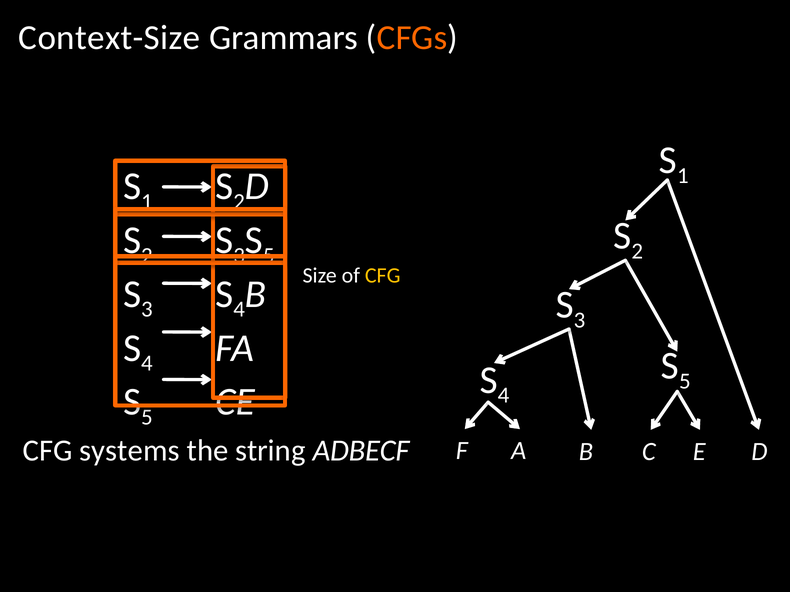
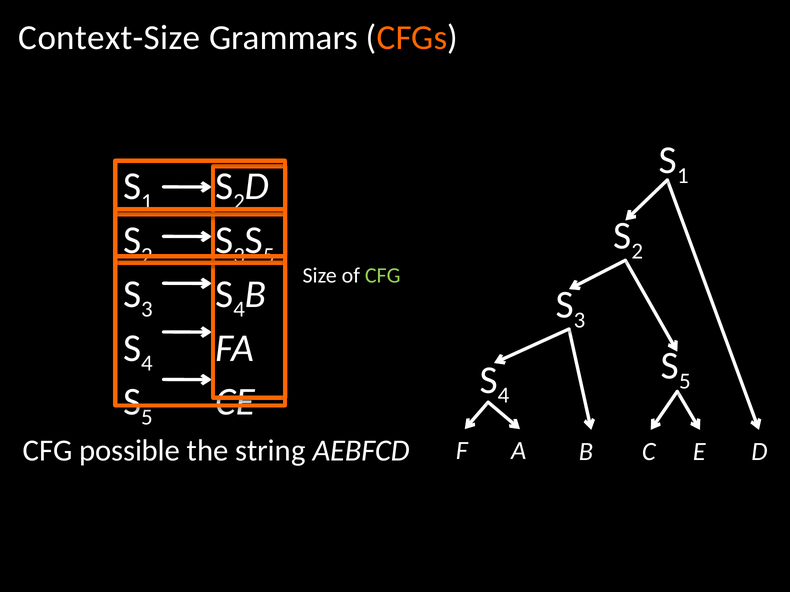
CFG at (383, 276) colour: yellow -> light green
systems: systems -> possible
ADBECF: ADBECF -> AEBFCD
